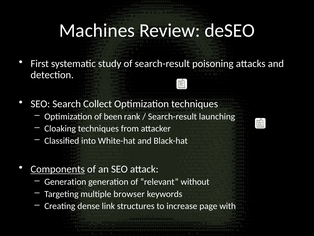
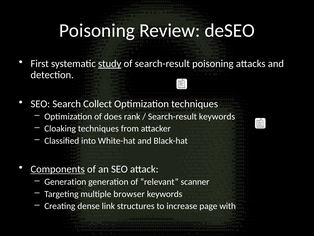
Machines at (97, 30): Machines -> Poisoning
study underline: none -> present
been: been -> does
Search-result launching: launching -> keywords
without: without -> scanner
